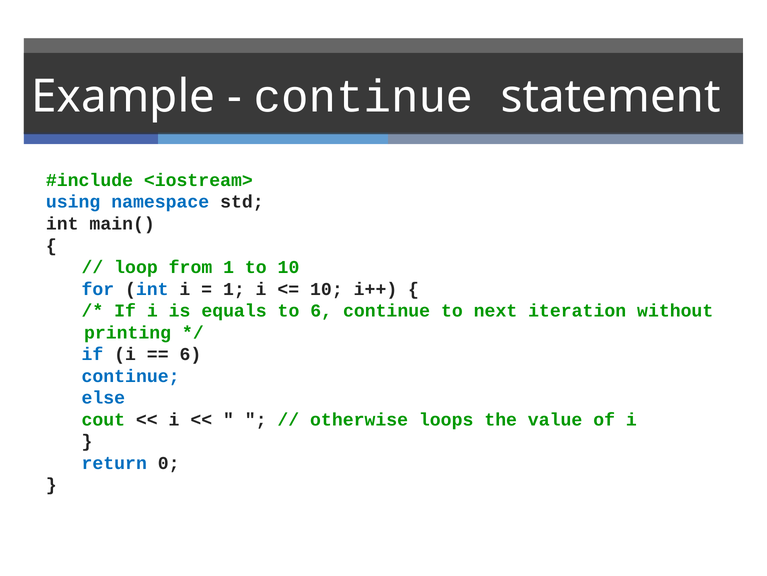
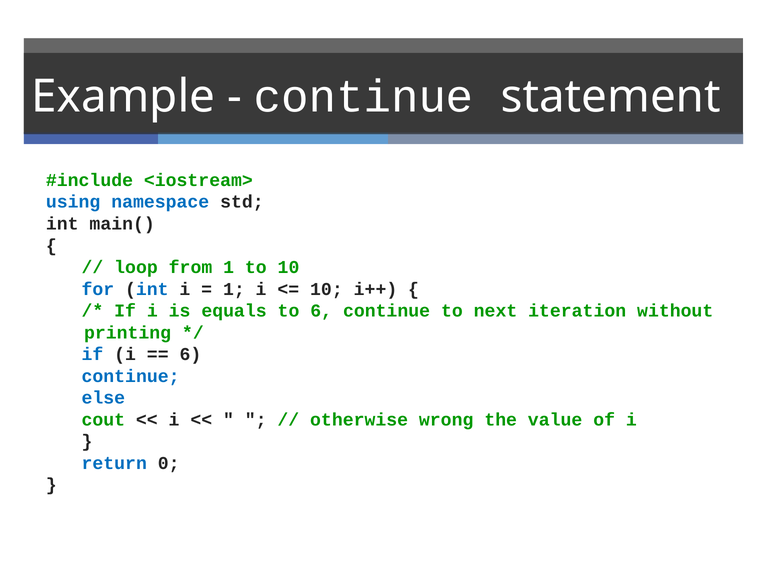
loops: loops -> wrong
